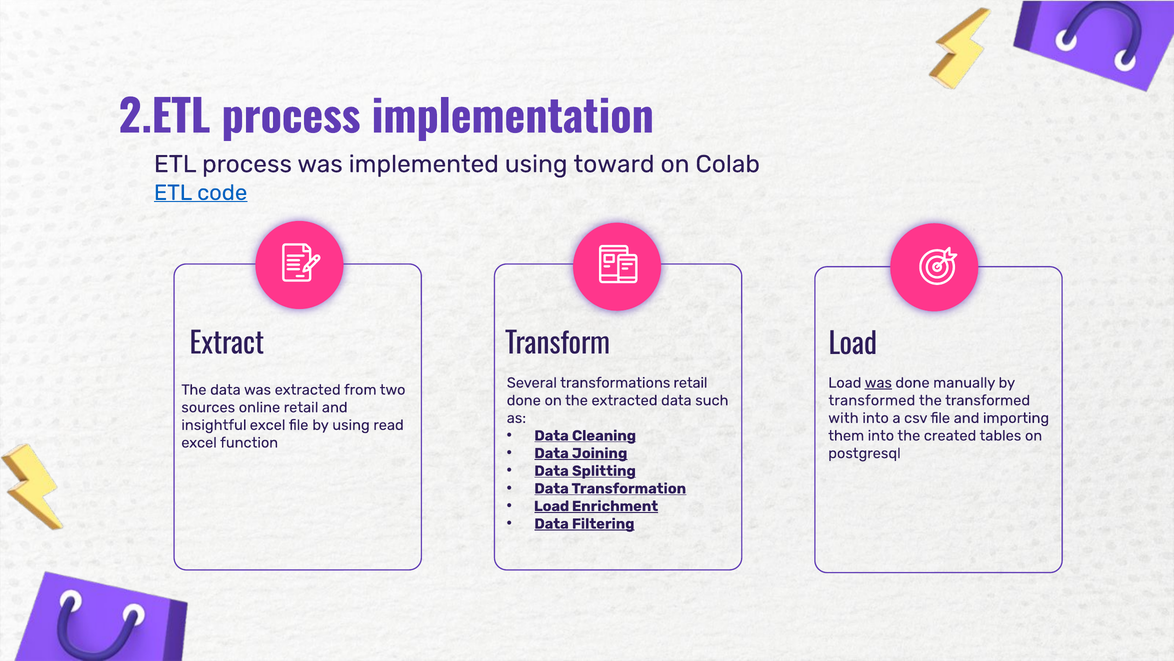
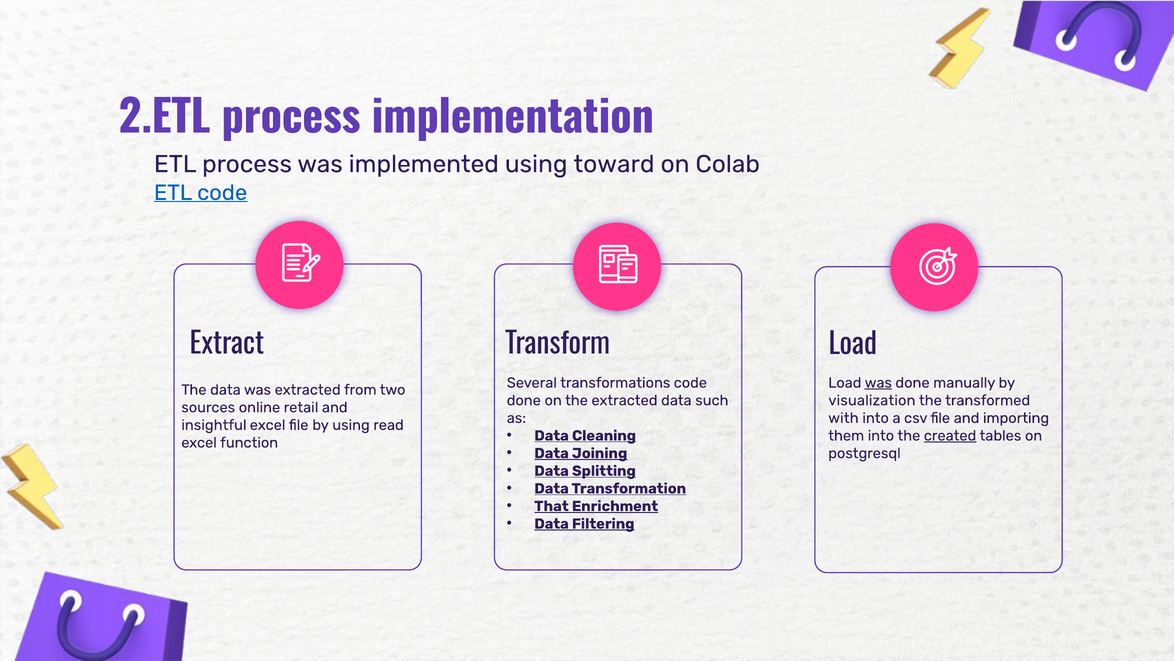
transformations retail: retail -> code
transformed at (872, 400): transformed -> visualization
created underline: none -> present
Load at (552, 506): Load -> That
